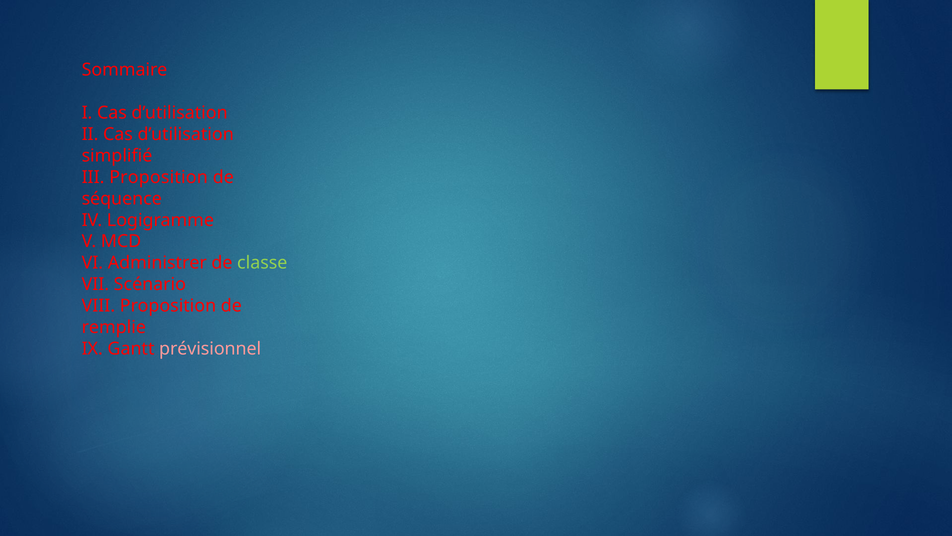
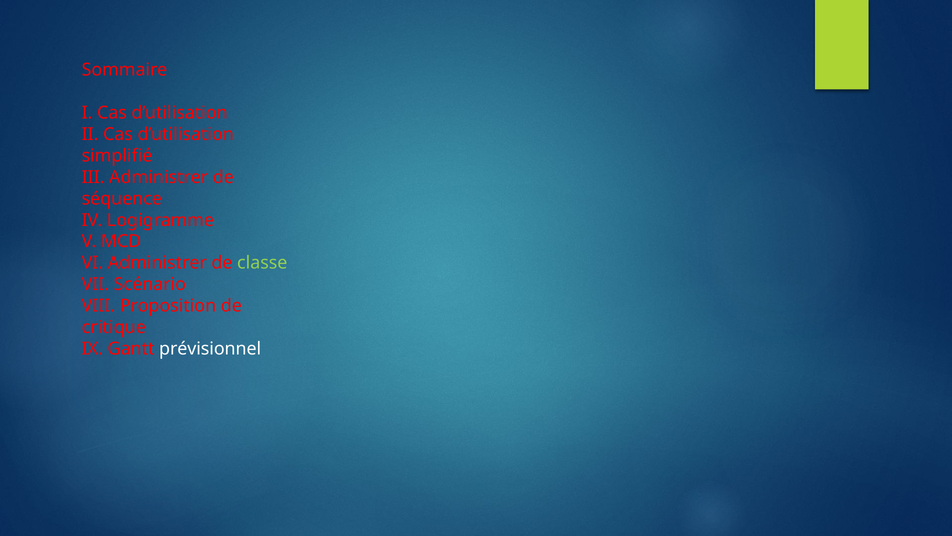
III Proposition: Proposition -> Administrer
remplie: remplie -> critique
prévisionnel colour: pink -> white
